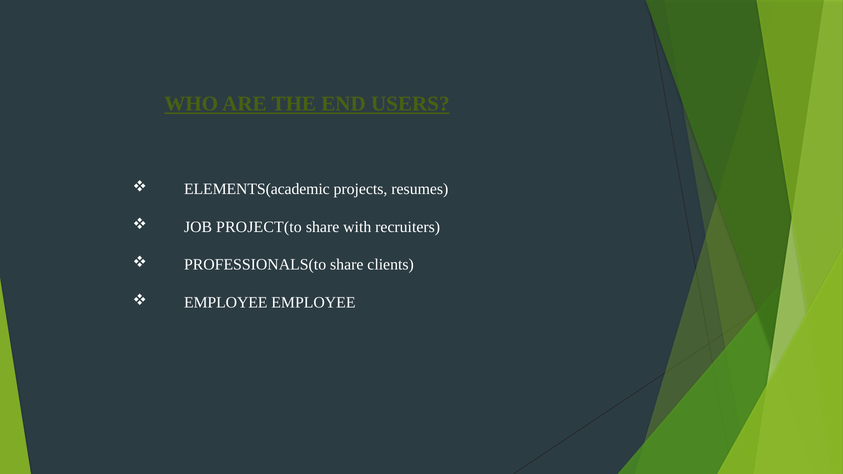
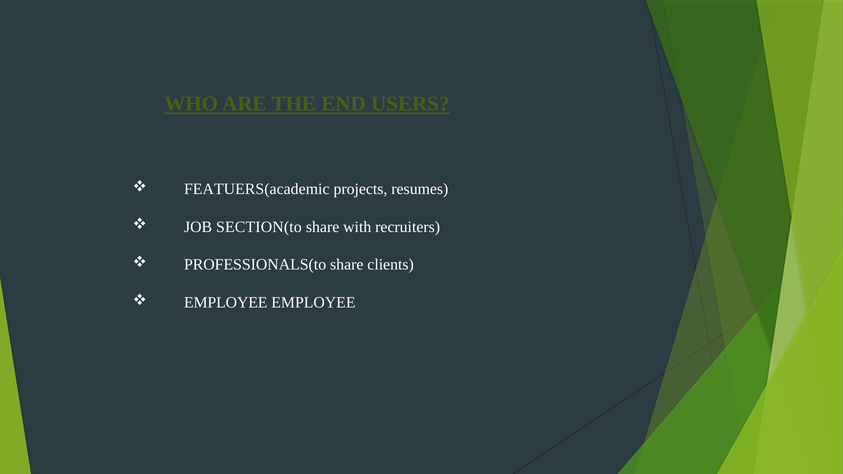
ELEMENTS(academic: ELEMENTS(academic -> FEATUERS(academic
PROJECT(to: PROJECT(to -> SECTION(to
